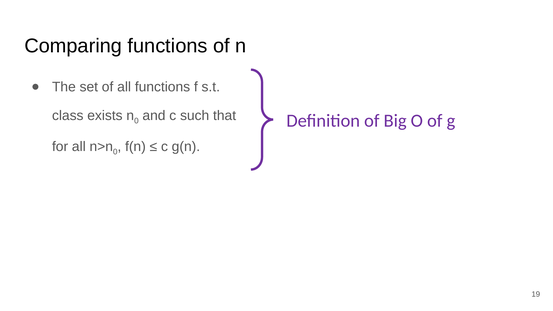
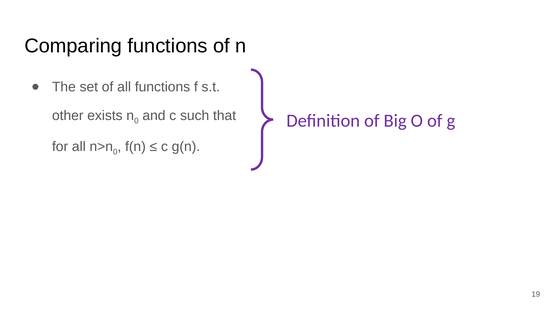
class: class -> other
